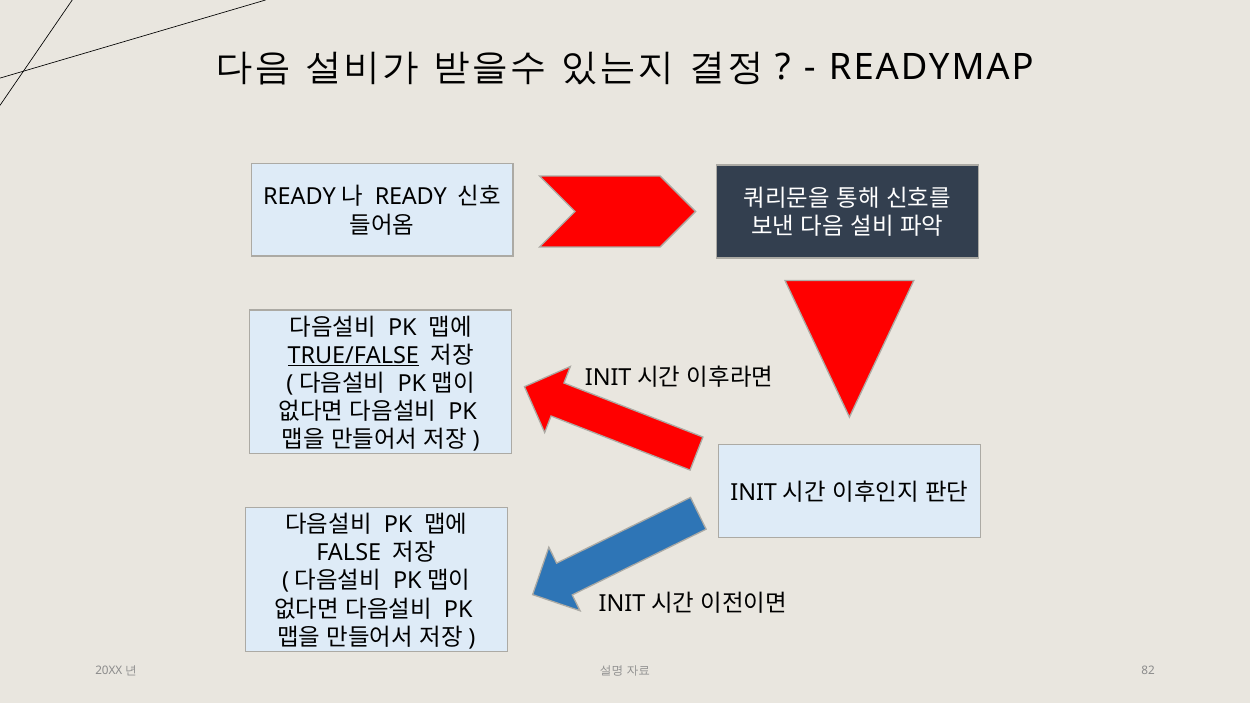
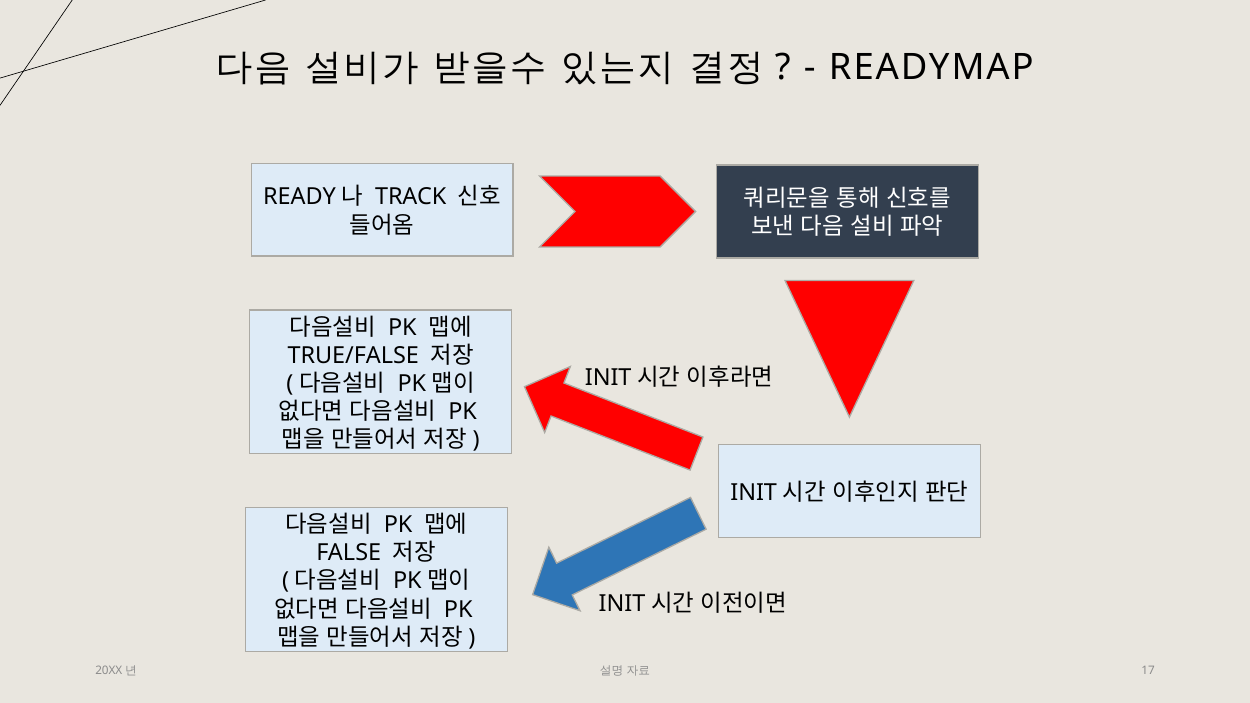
READY: READY -> TRACK
TRUE/FALSE underline: present -> none
82: 82 -> 17
